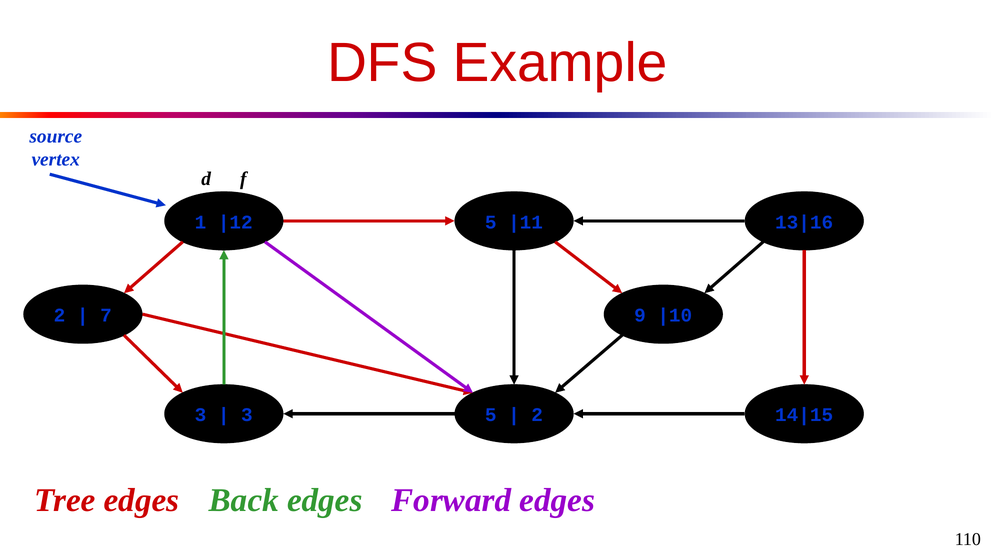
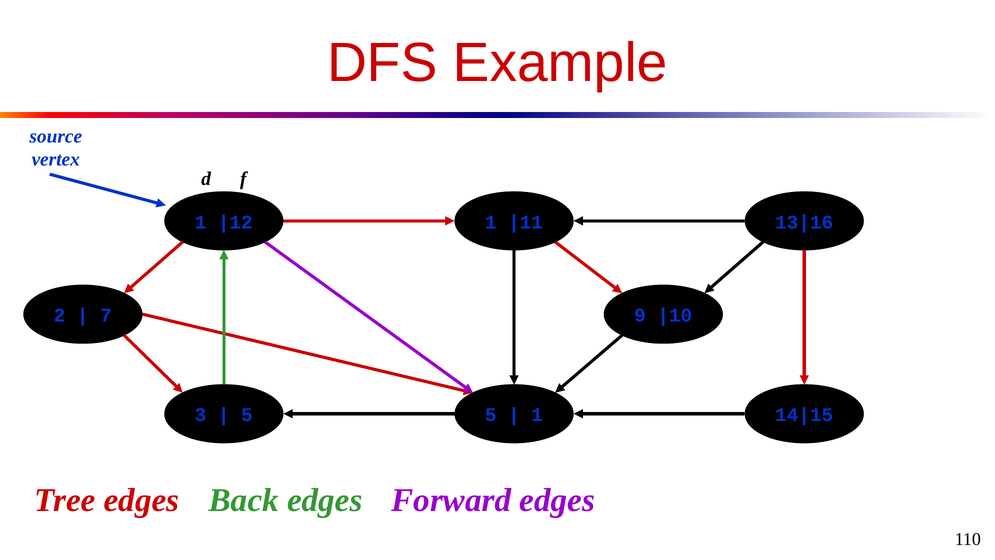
5 at (491, 222): 5 -> 1
3 at (247, 415): 3 -> 5
2 at (537, 415): 2 -> 1
